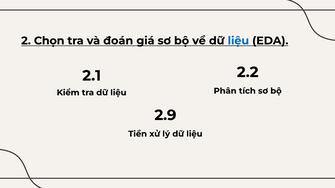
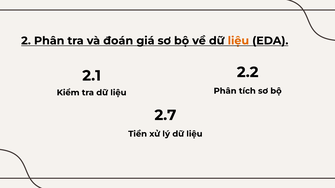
2 Chọn: Chọn -> Phân
liệu at (238, 41) colour: blue -> orange
2.9: 2.9 -> 2.7
